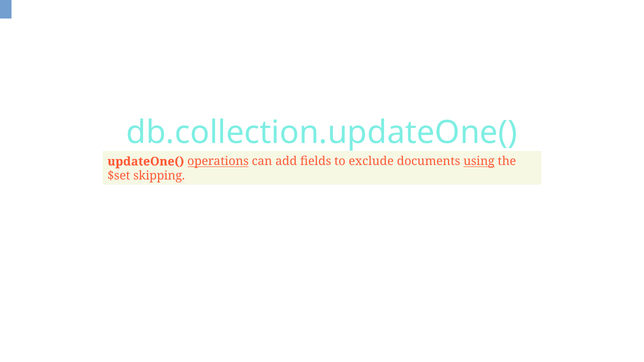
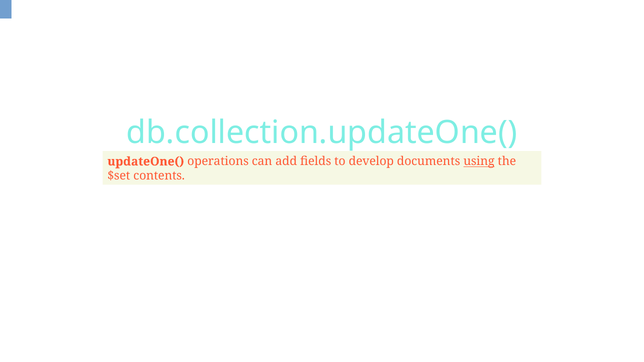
operations underline: present -> none
exclude: exclude -> develop
skipping: skipping -> contents
